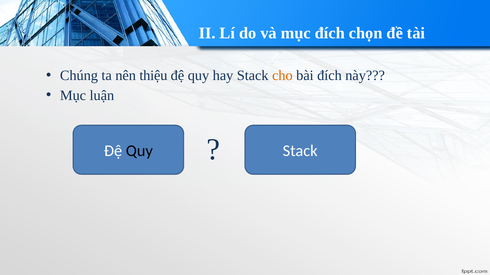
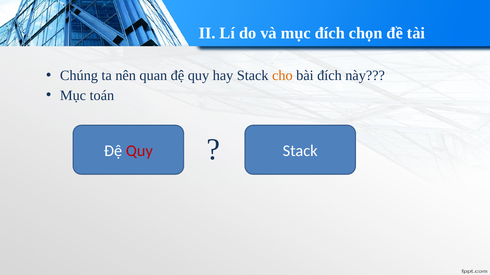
thiệu: thiệu -> quan
luận: luận -> toán
Quy at (139, 151) colour: black -> red
